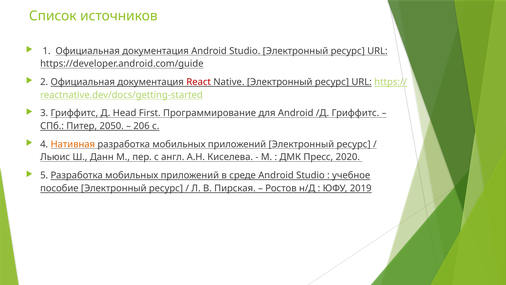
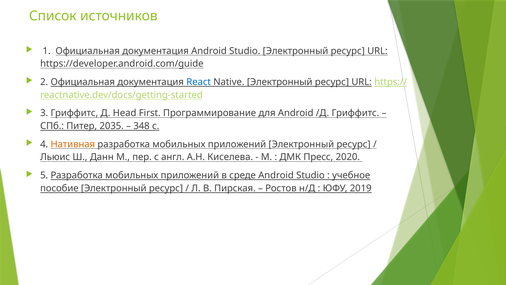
React colour: red -> blue
2050: 2050 -> 2035
206: 206 -> 348
